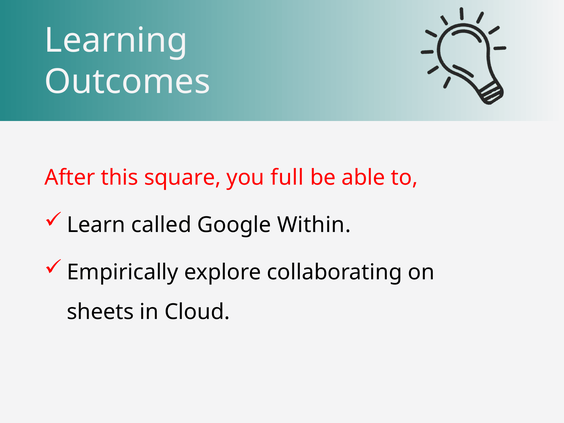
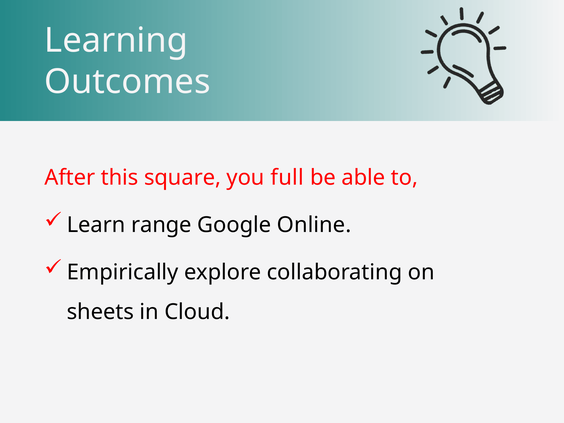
called: called -> range
Within: Within -> Online
